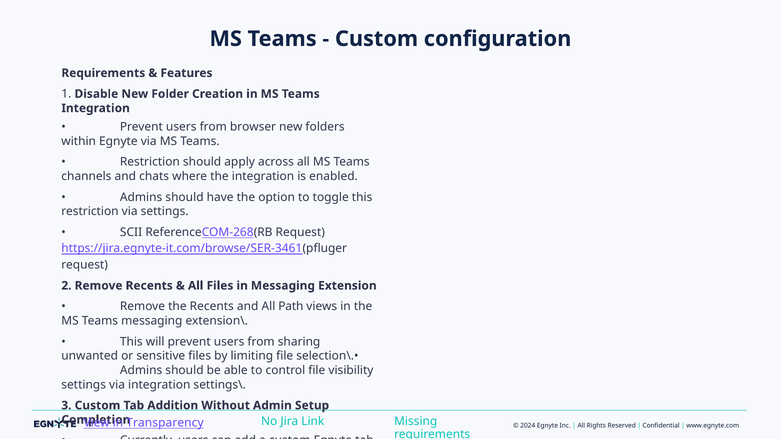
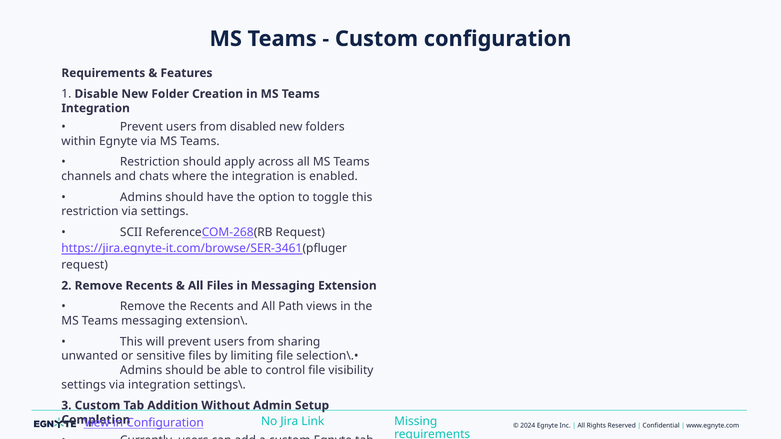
browser: browser -> disabled
Transparency at (165, 423): Transparency -> Configuration
